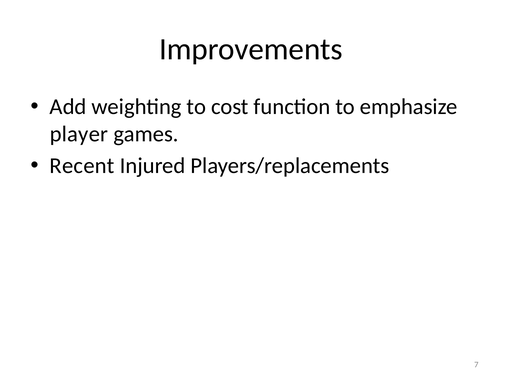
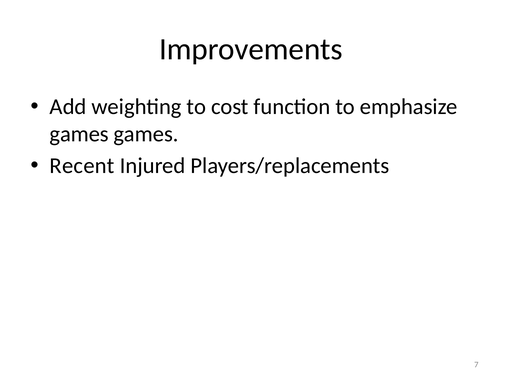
player at (79, 134): player -> games
